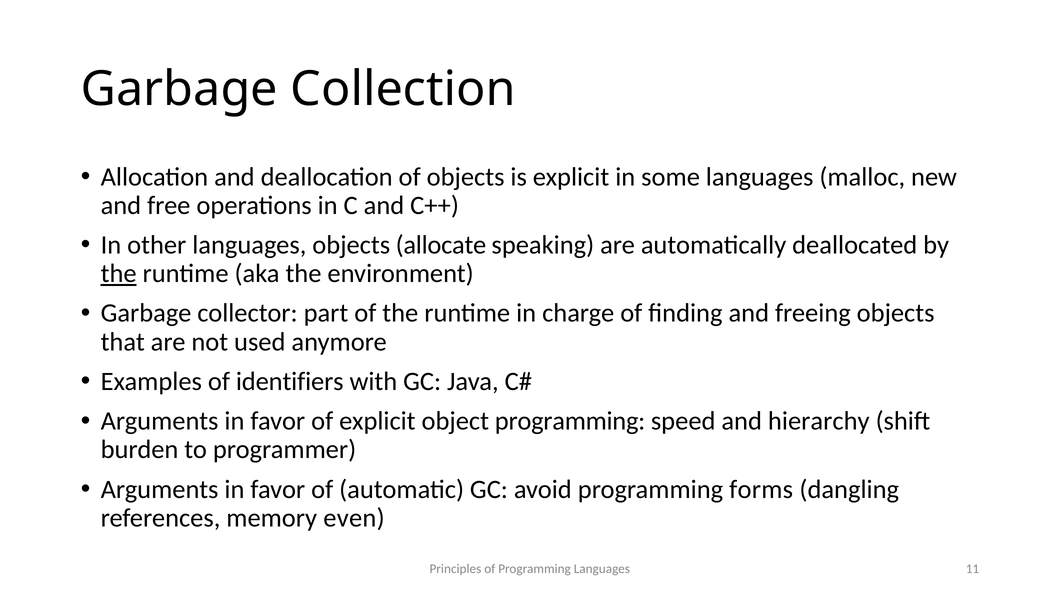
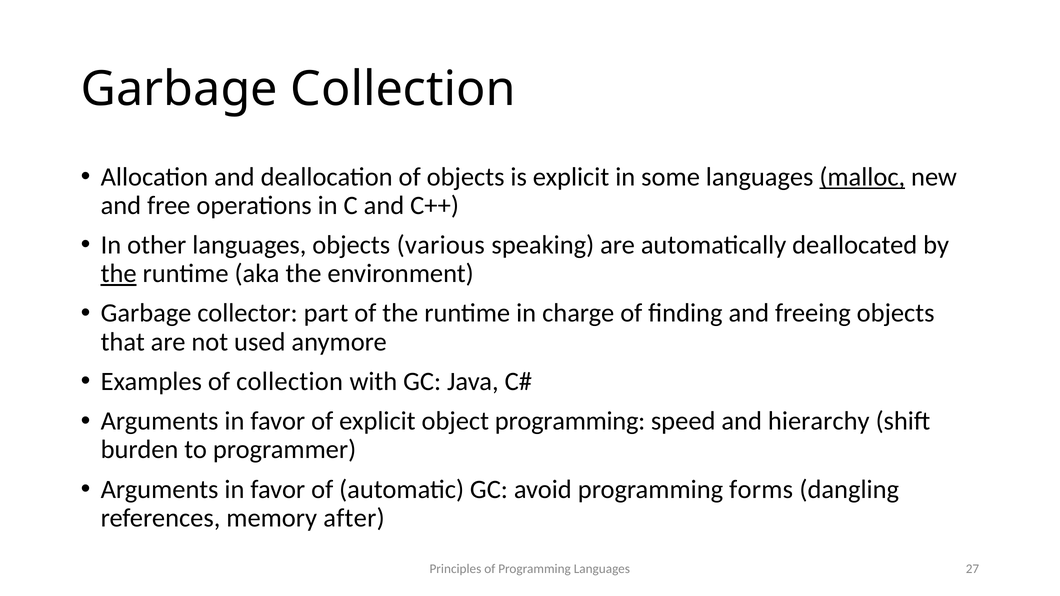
malloc underline: none -> present
allocate: allocate -> various
of identifiers: identifiers -> collection
even: even -> after
11: 11 -> 27
